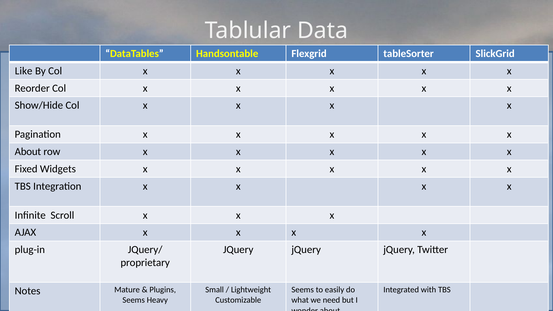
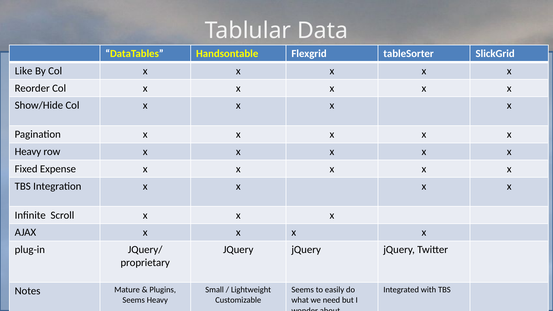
About at (28, 152): About -> Heavy
Widgets: Widgets -> Expense
